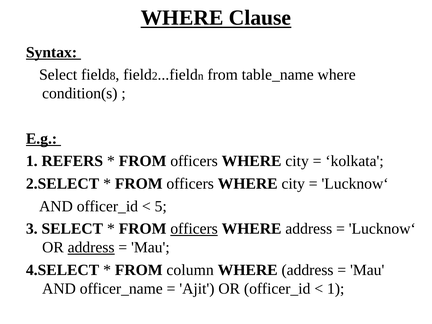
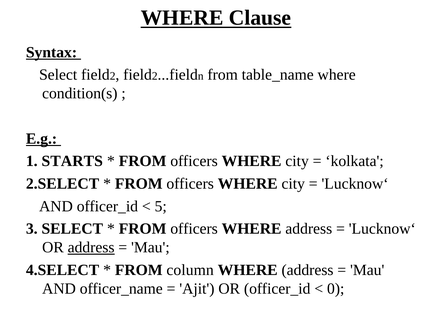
8 at (113, 76): 8 -> 2
REFERS: REFERS -> STARTS
officers at (194, 229) underline: present -> none
1 at (336, 289): 1 -> 0
